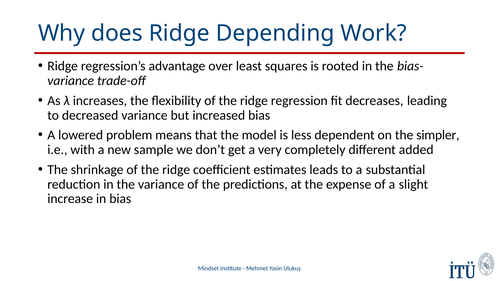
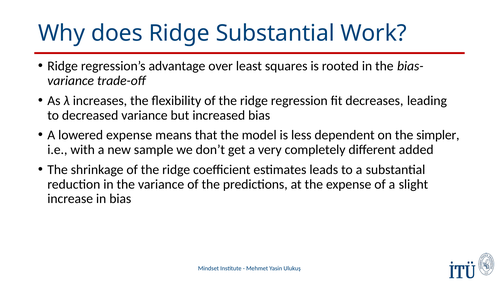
Ridge Depending: Depending -> Substantial
lowered problem: problem -> expense
